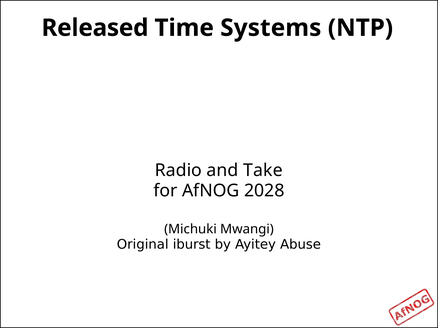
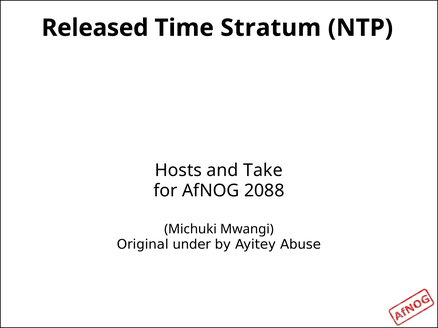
Systems: Systems -> Stratum
Radio: Radio -> Hosts
2028: 2028 -> 2088
iburst: iburst -> under
